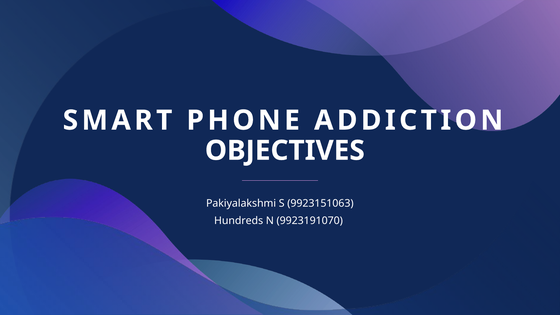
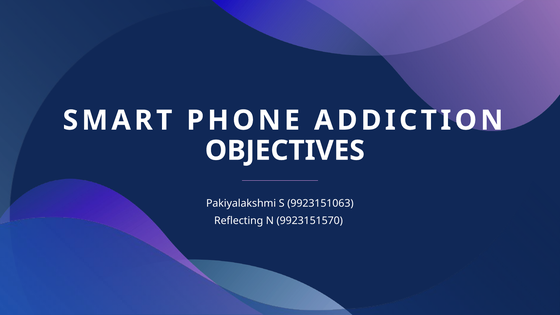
Hundreds: Hundreds -> Reflecting
9923191070: 9923191070 -> 9923151570
